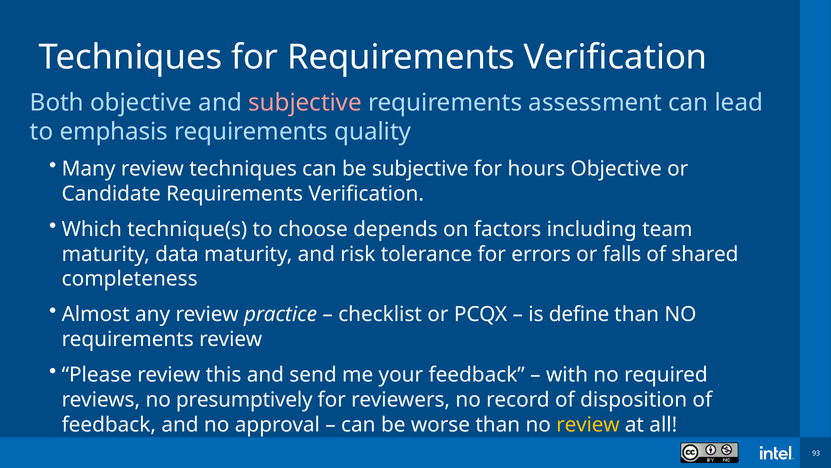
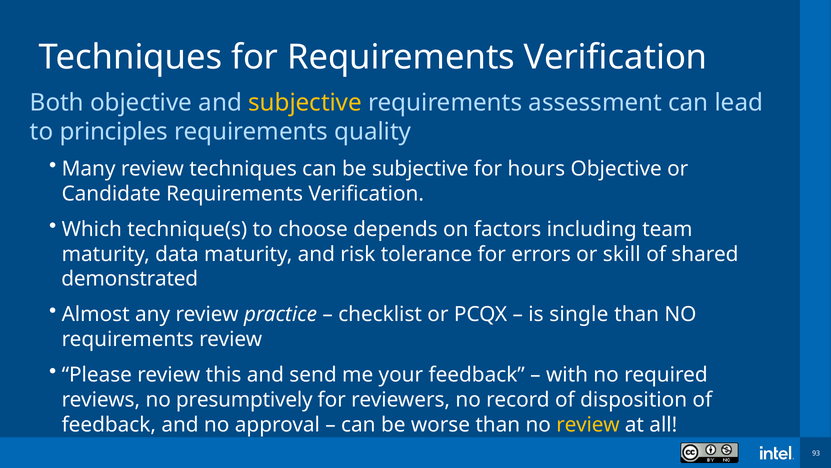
subjective at (305, 102) colour: pink -> yellow
emphasis: emphasis -> principles
falls: falls -> skill
completeness: completeness -> demonstrated
define: define -> single
